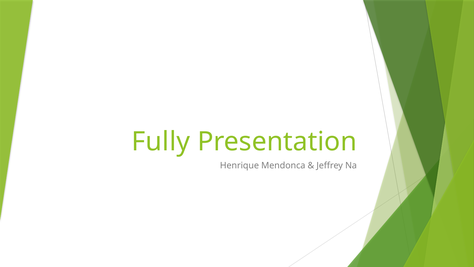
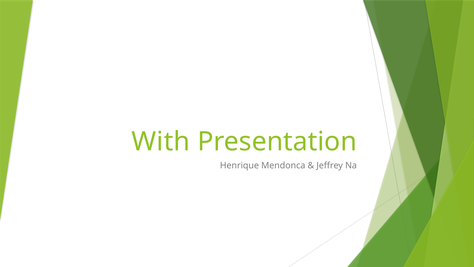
Fully: Fully -> With
